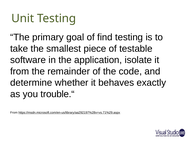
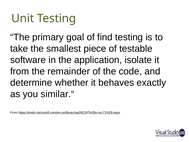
trouble.“: trouble.“ -> similar.“
